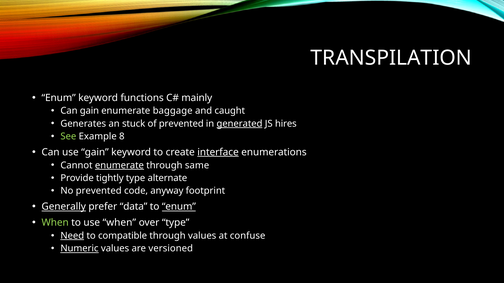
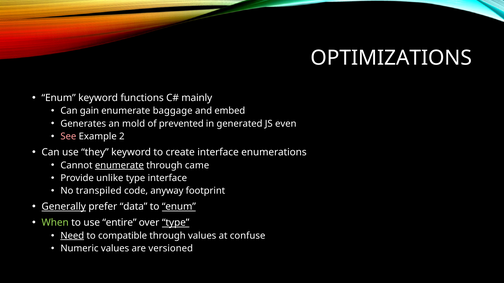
TRANSPILATION: TRANSPILATION -> OPTIMIZATIONS
caught: caught -> embed
stuck: stuck -> mold
generated underline: present -> none
hires: hires -> even
See colour: light green -> pink
8: 8 -> 2
use gain: gain -> they
interface at (218, 152) underline: present -> none
same: same -> came
tightly: tightly -> unlike
type alternate: alternate -> interface
No prevented: prevented -> transpiled
use when: when -> entire
type at (176, 223) underline: none -> present
Numeric underline: present -> none
